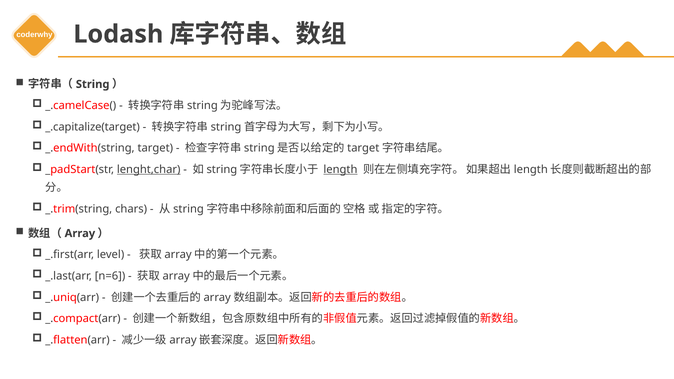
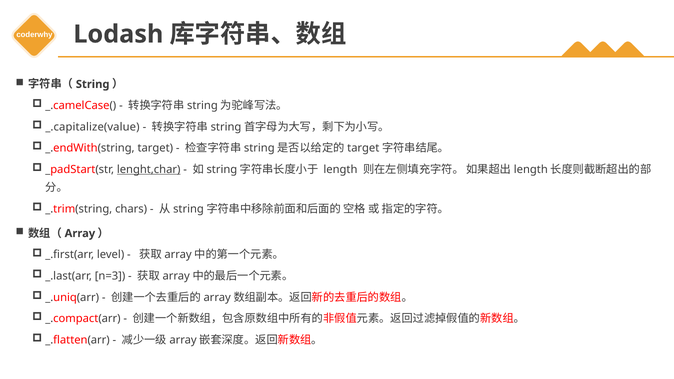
_.capitalize(target: _.capitalize(target -> _.capitalize(value
length underline: present -> none
n=6: n=6 -> n=3
